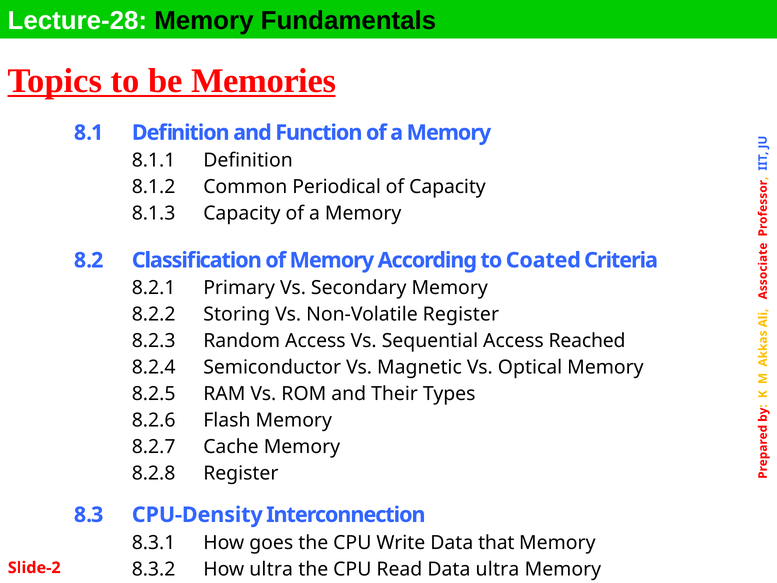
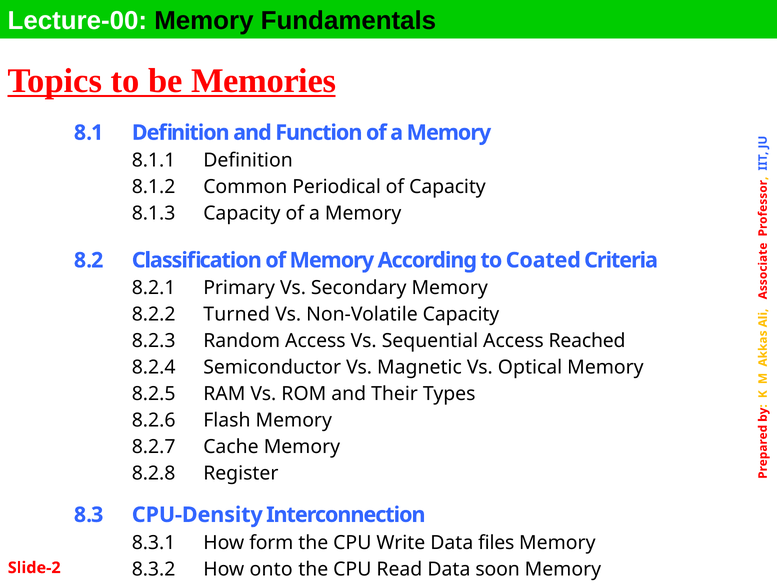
Lecture-28: Lecture-28 -> Lecture-00
Storing: Storing -> Turned
Non-Volatile Register: Register -> Capacity
goes: goes -> form
that: that -> files
How ultra: ultra -> onto
Data ultra: ultra -> soon
